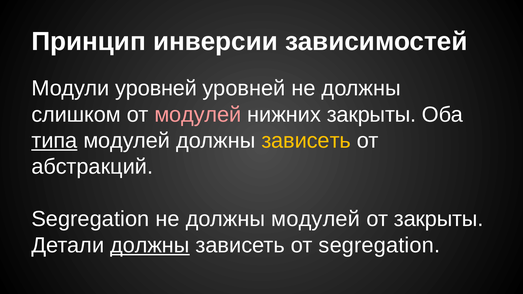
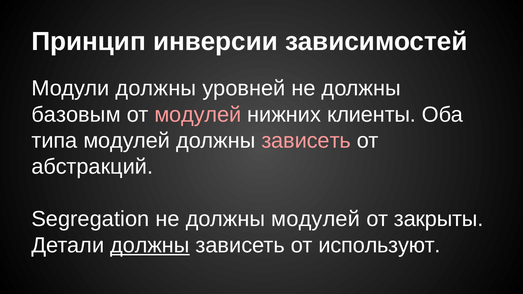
Модули уровней: уровней -> должны
слишком: слишком -> базовым
нижних закрыты: закрыты -> клиенты
типа underline: present -> none
зависеть at (306, 141) colour: yellow -> pink
от segregation: segregation -> используют
